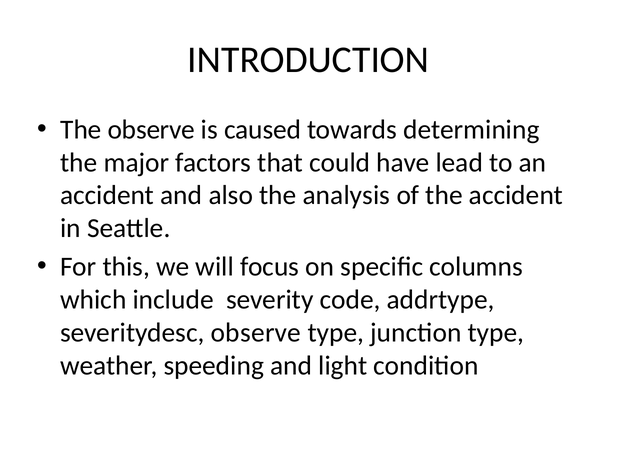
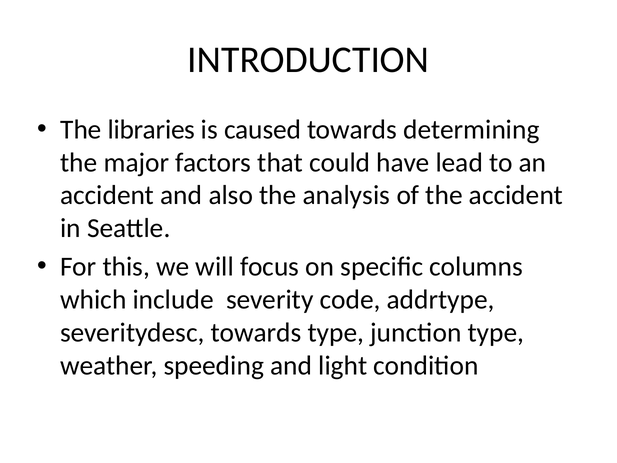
The observe: observe -> libraries
severitydesc observe: observe -> towards
